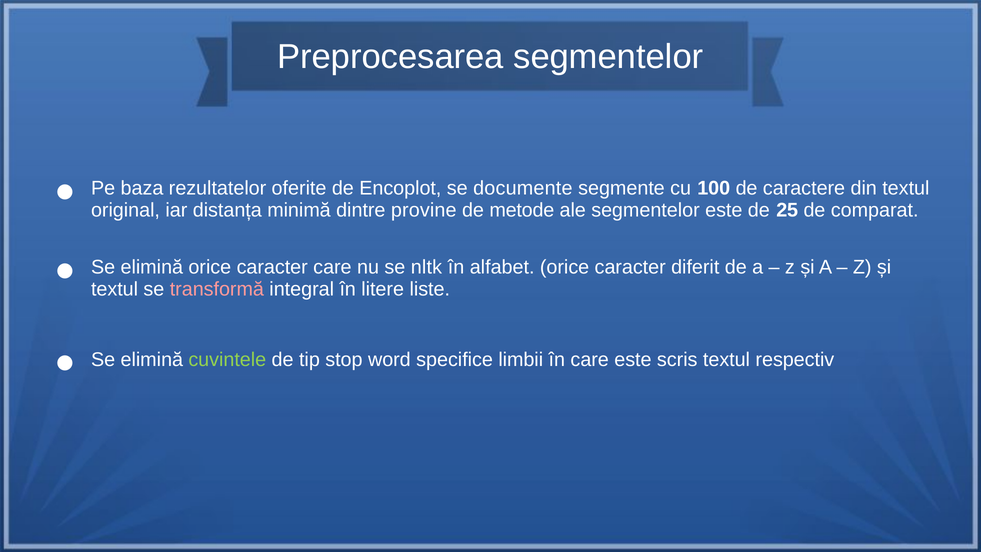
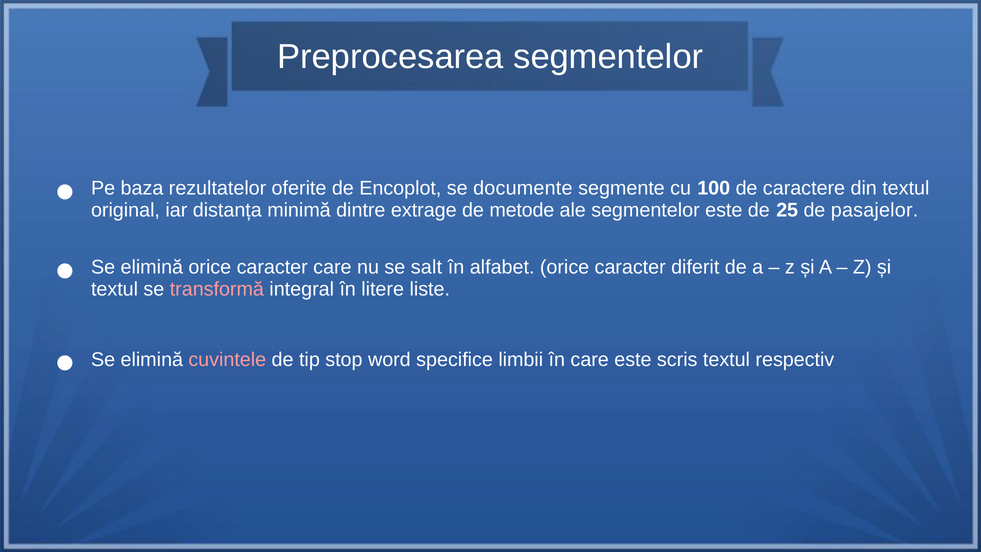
provine: provine -> extrage
comparat: comparat -> pasajelor
nltk: nltk -> salt
cuvintele colour: light green -> pink
